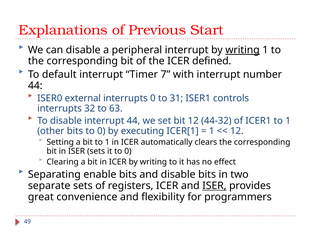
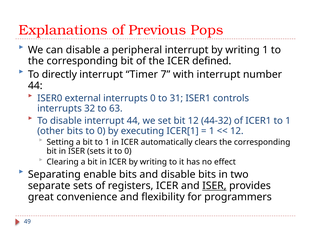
Start: Start -> Pops
writing at (242, 50) underline: present -> none
default: default -> directly
